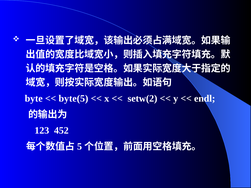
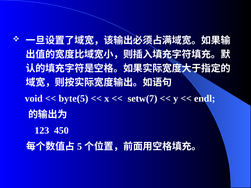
byte: byte -> void
setw(2: setw(2 -> setw(7
452: 452 -> 450
